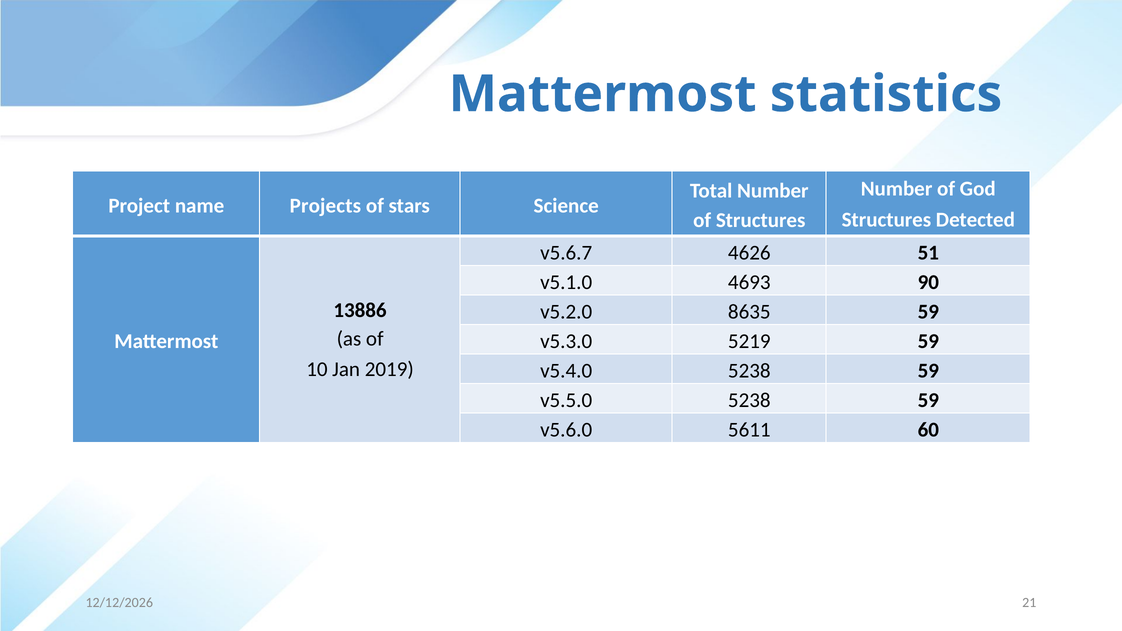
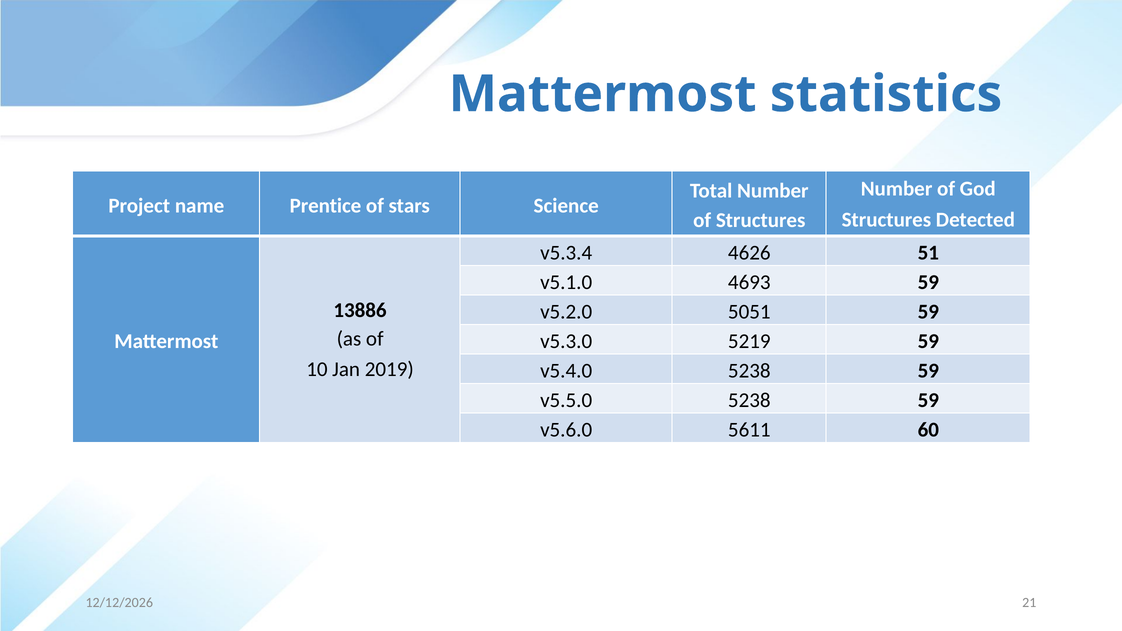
Projects: Projects -> Prentice
v5.6.7: v5.6.7 -> v5.3.4
4693 90: 90 -> 59
8635: 8635 -> 5051
